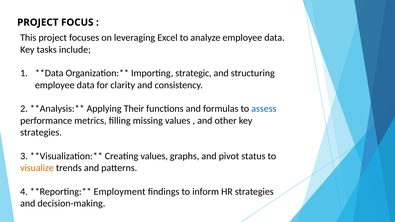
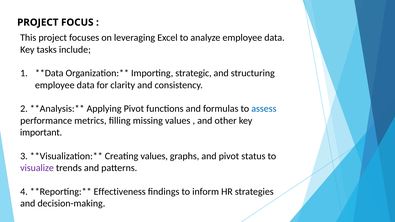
Applying Their: Their -> Pivot
strategies at (41, 132): strategies -> important
visualize colour: orange -> purple
Employment: Employment -> Effectiveness
